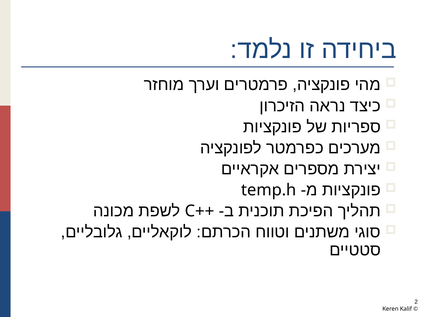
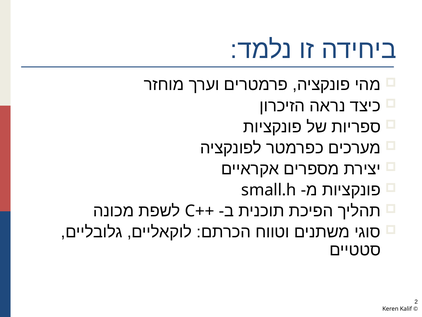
temp.h: temp.h -> small.h
